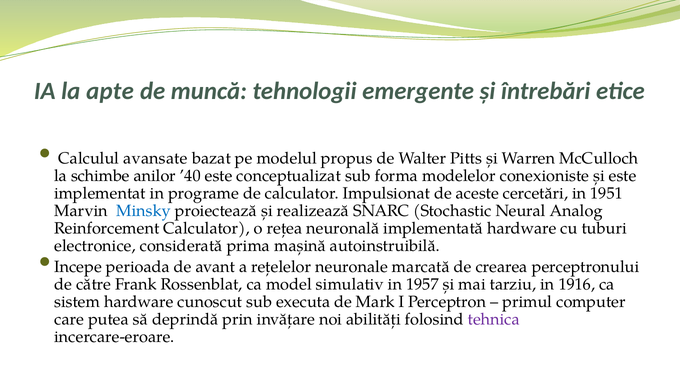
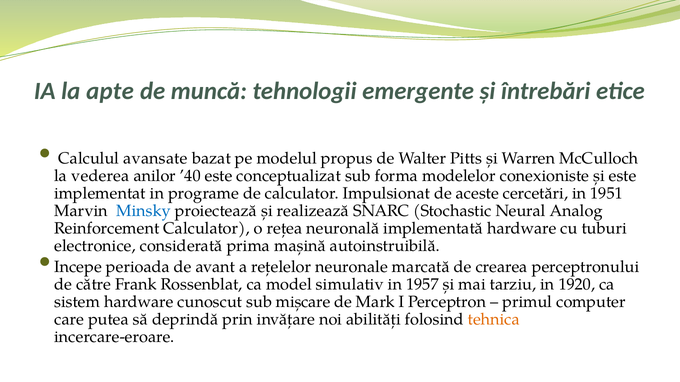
schimbe: schimbe -> vederea
1916: 1916 -> 1920
executa: executa -> mișcare
tehnica colour: purple -> orange
